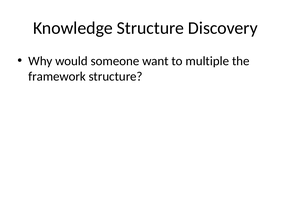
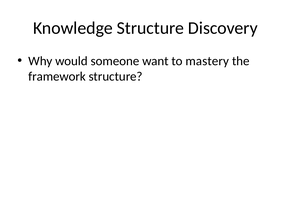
multiple: multiple -> mastery
